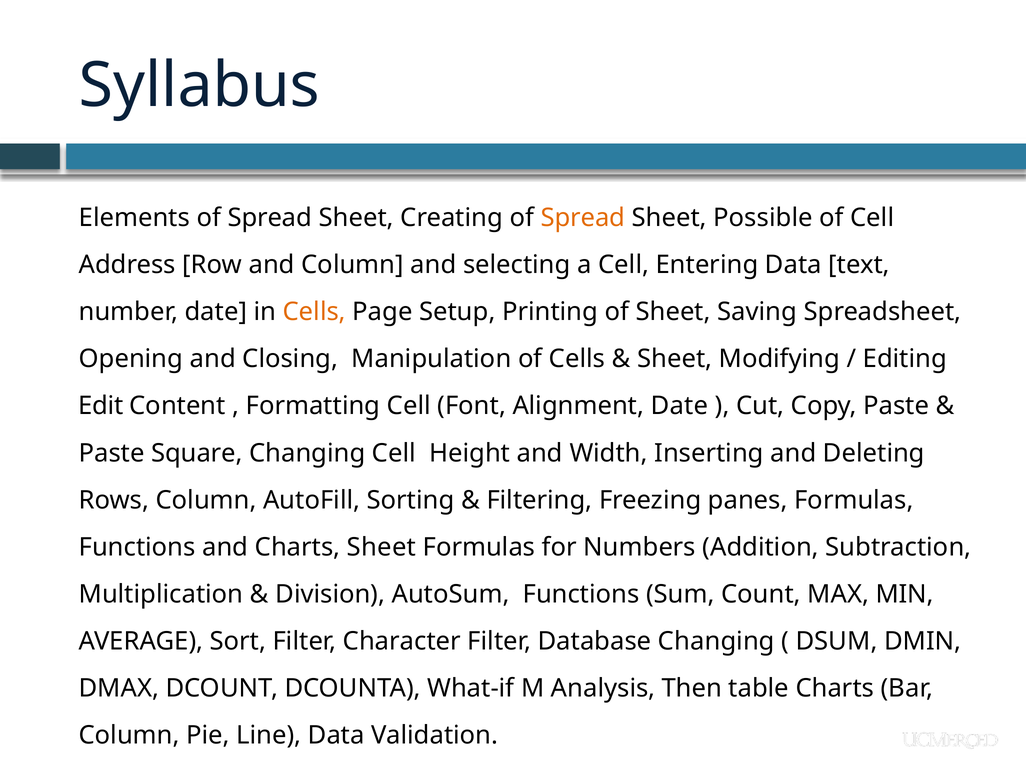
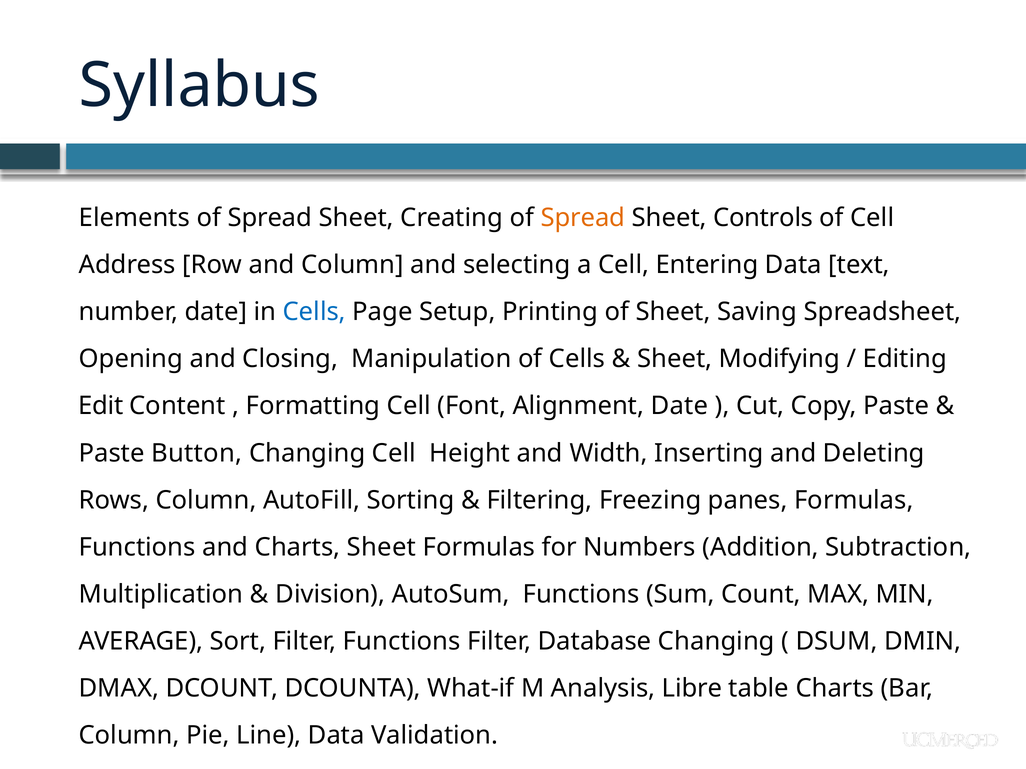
Possible: Possible -> Controls
Cells at (314, 312) colour: orange -> blue
Square: Square -> Button
Filter Character: Character -> Functions
Then: Then -> Libre
